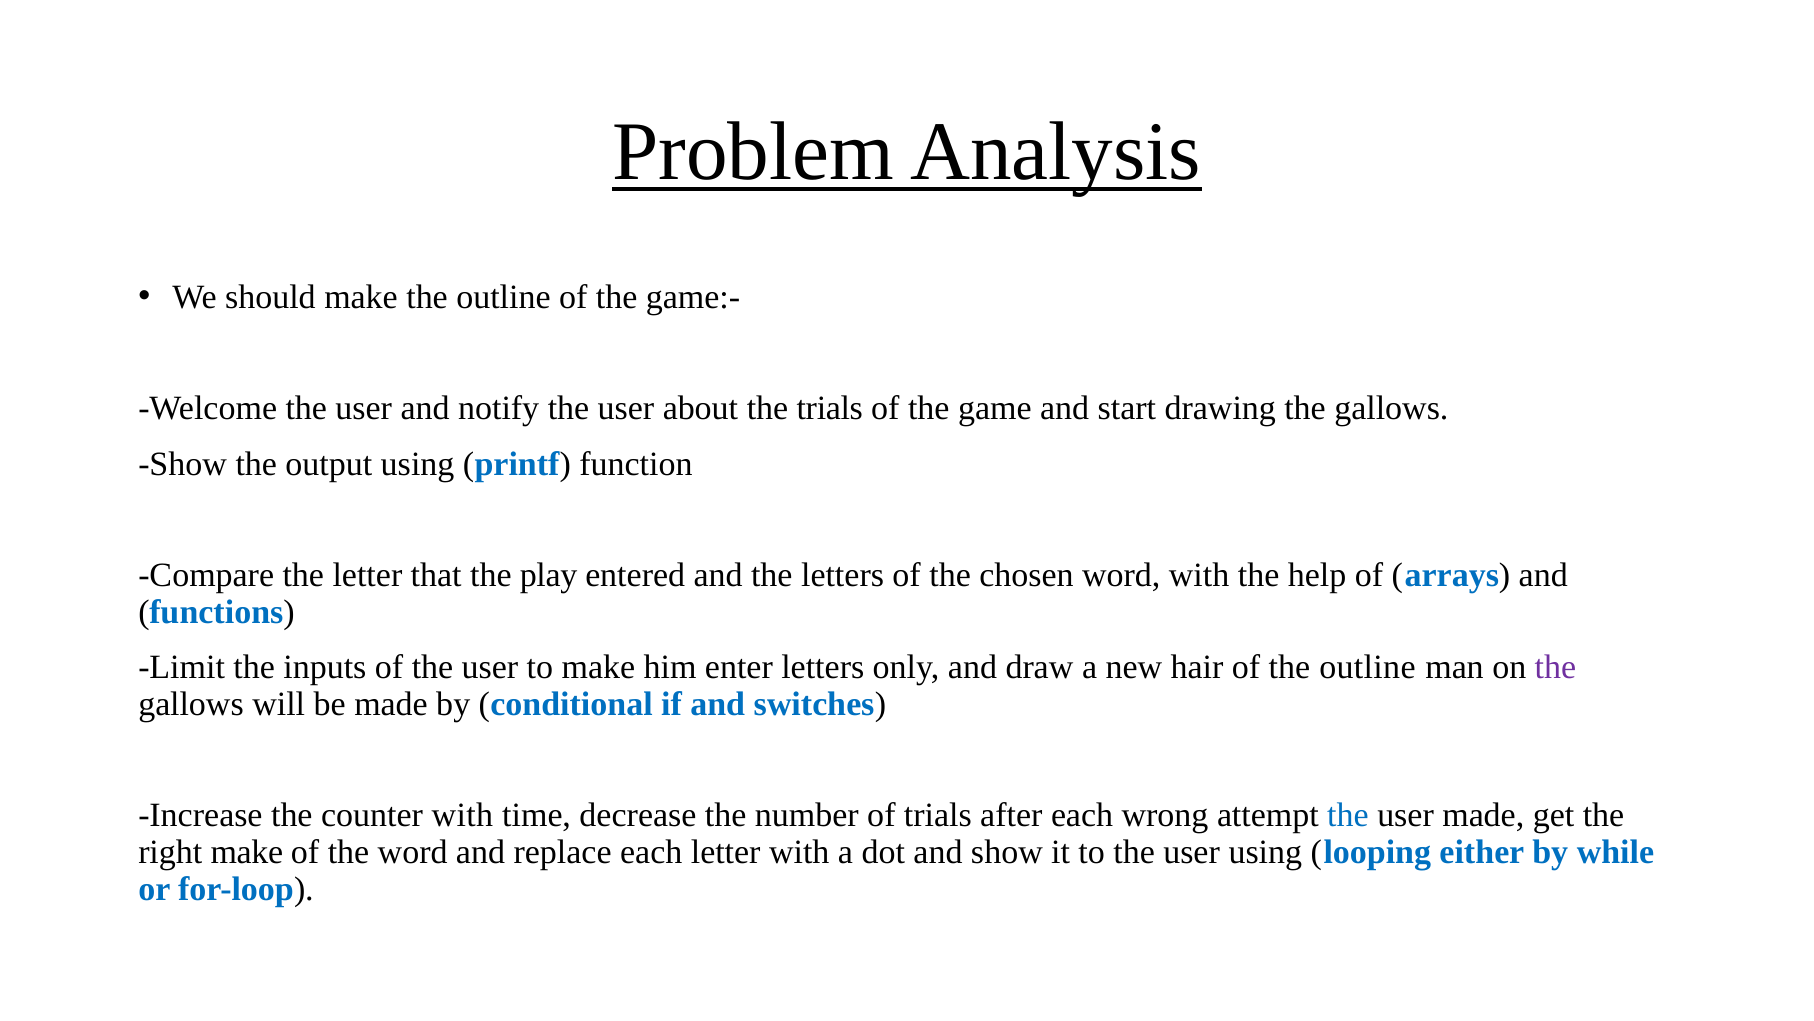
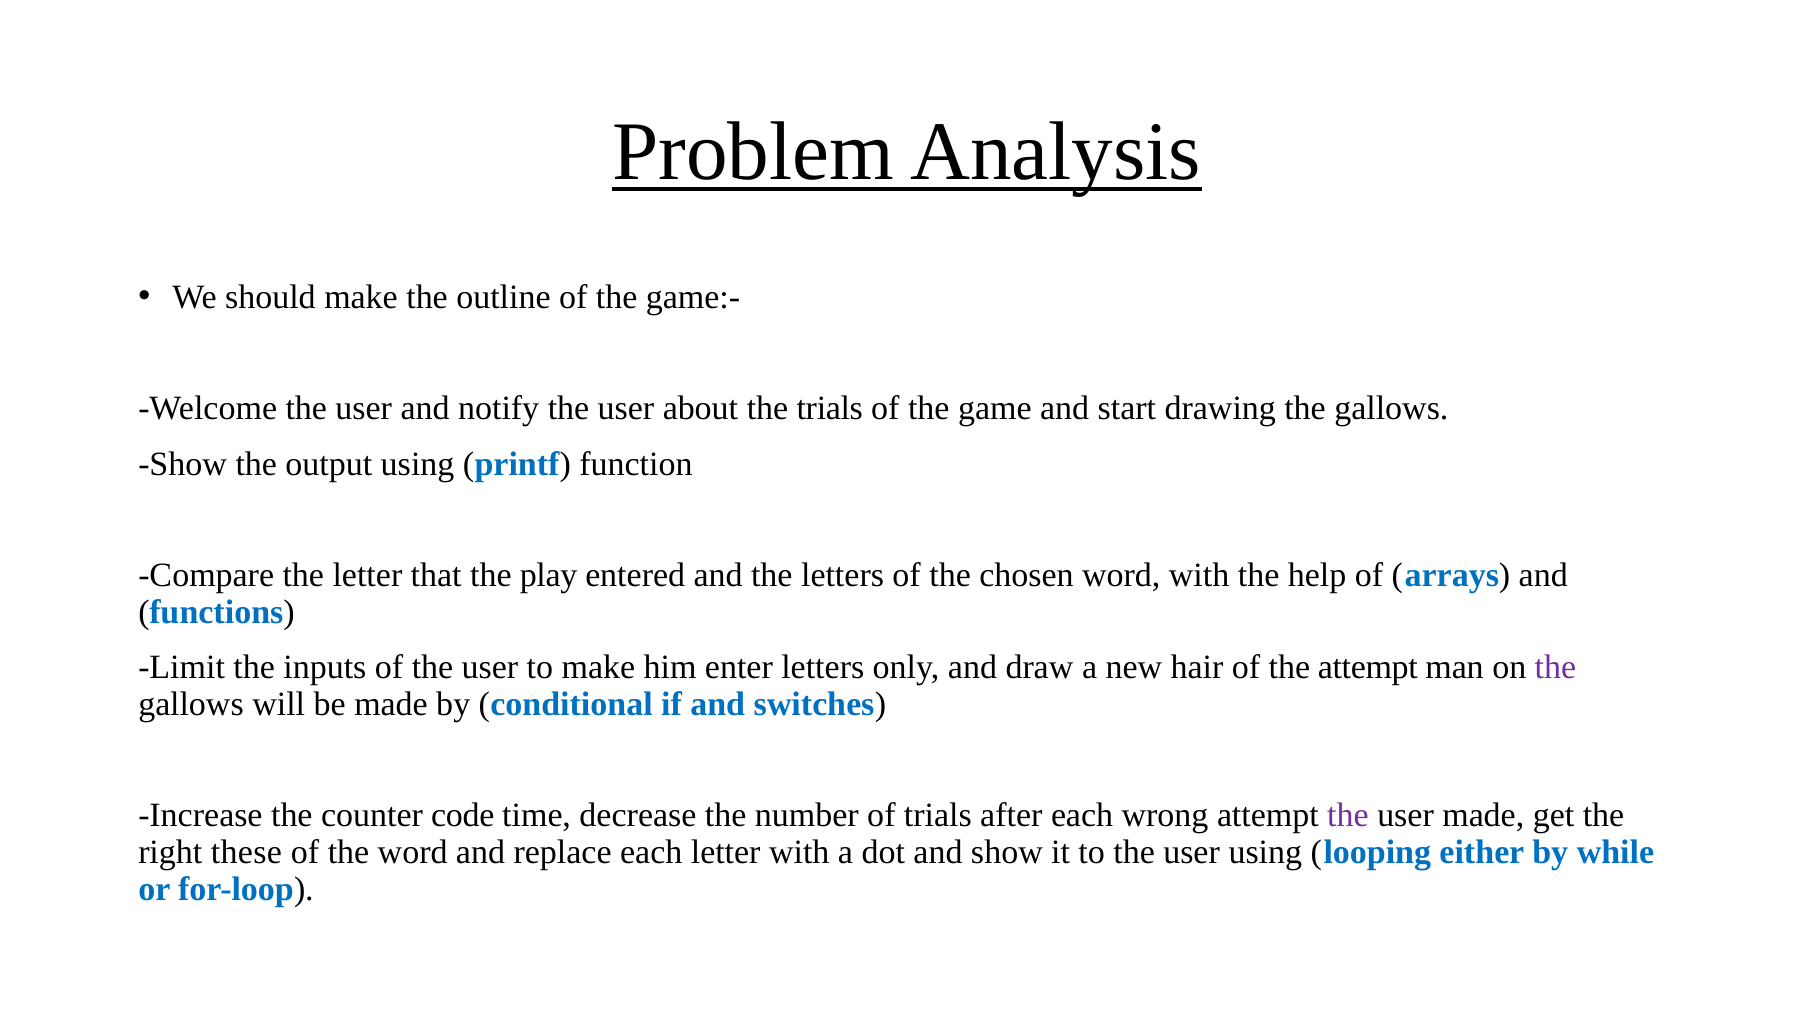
of the outline: outline -> attempt
counter with: with -> code
the at (1348, 815) colour: blue -> purple
right make: make -> these
